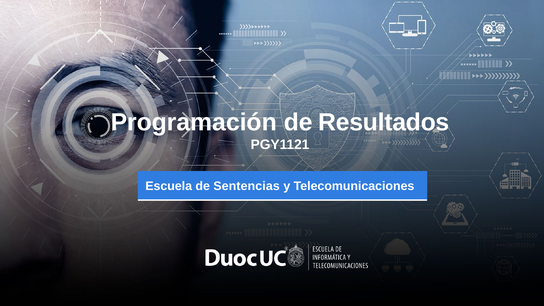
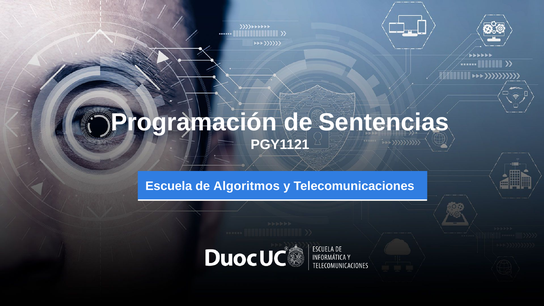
Resultados: Resultados -> Sentencias
Sentencias: Sentencias -> Algoritmos
